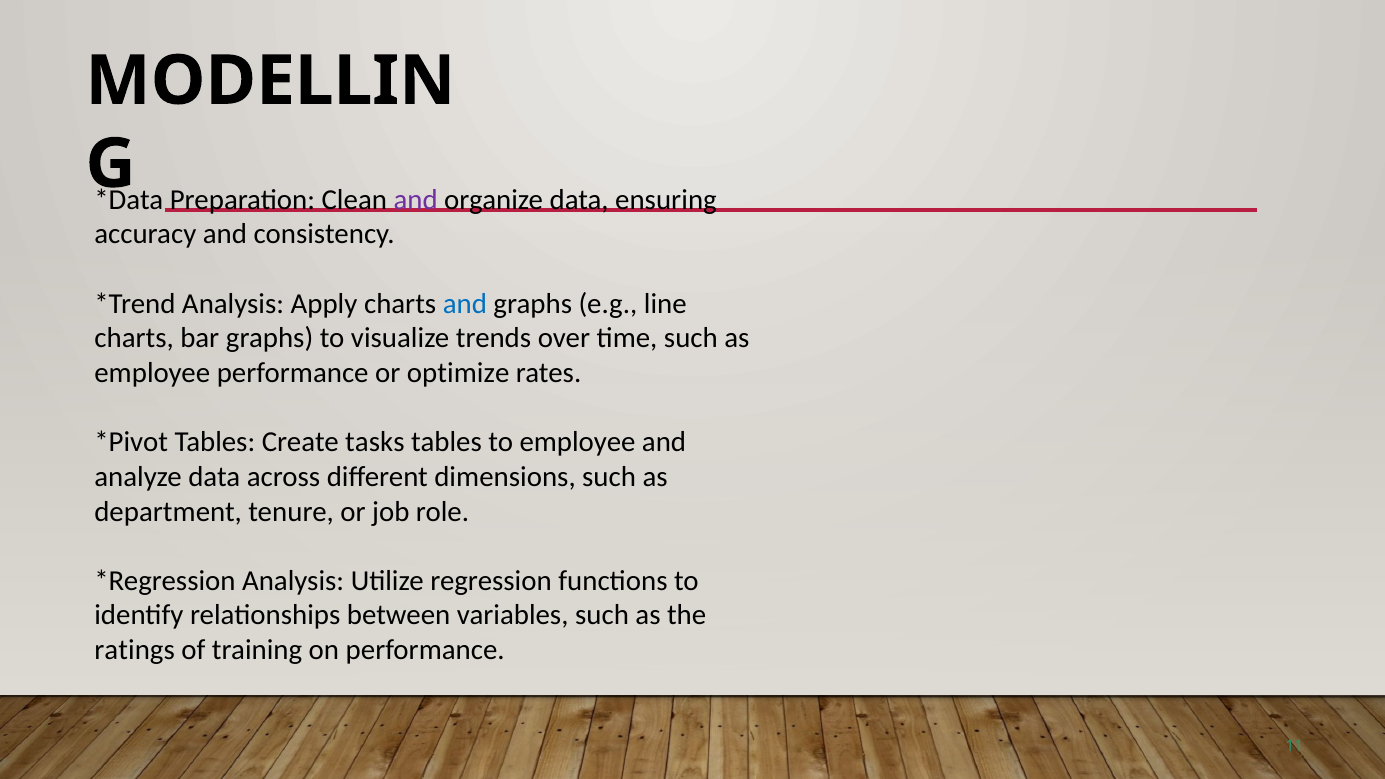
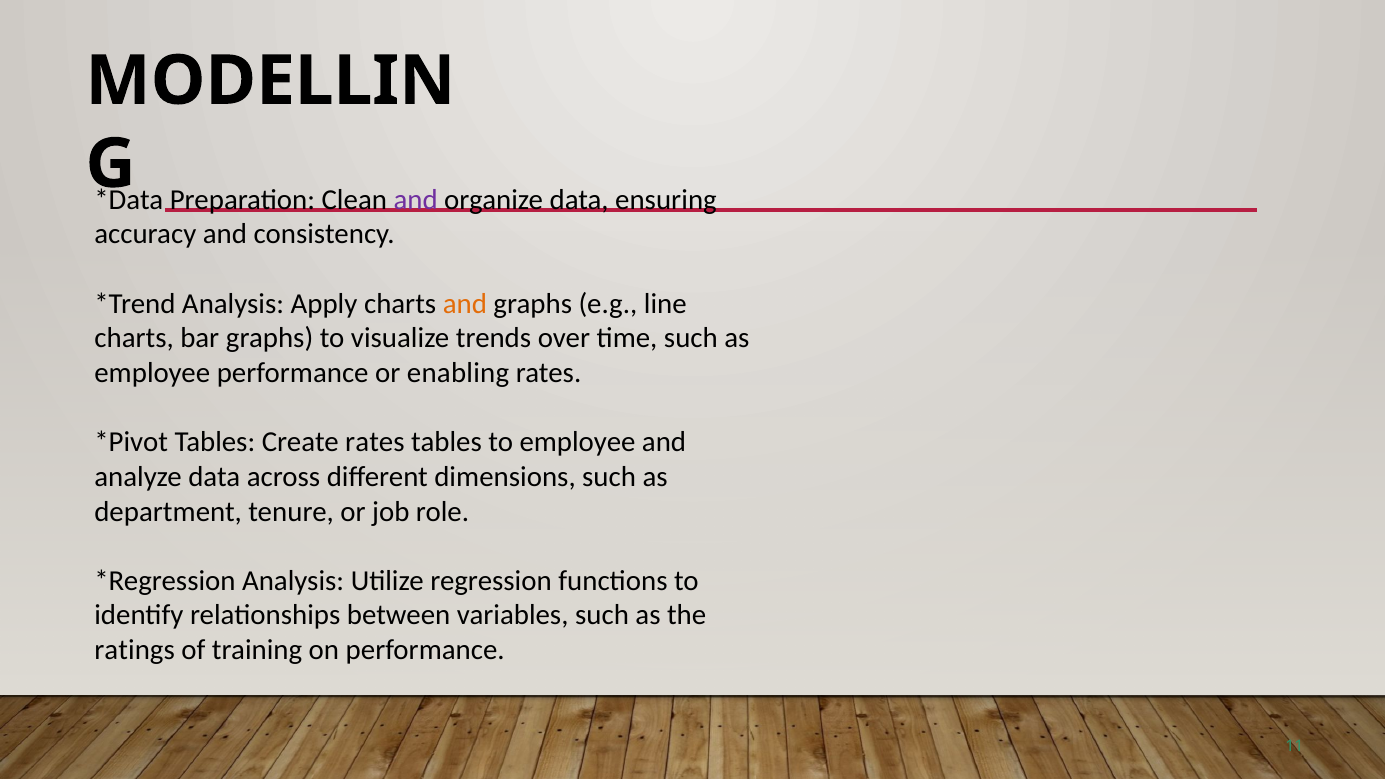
and at (465, 304) colour: blue -> orange
optimize: optimize -> enabling
Create tasks: tasks -> rates
